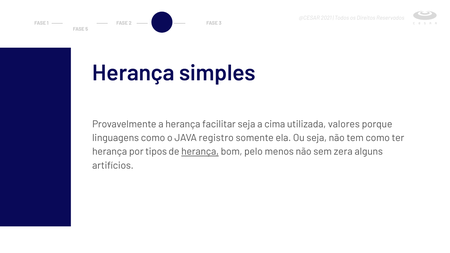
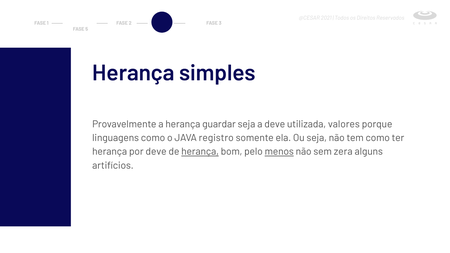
facilitar: facilitar -> guardar
a cima: cima -> deve
por tipos: tipos -> deve
menos underline: none -> present
